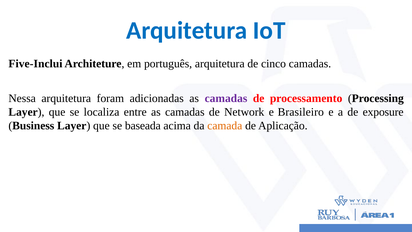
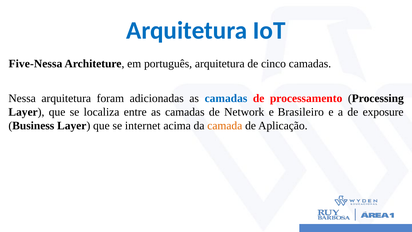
Five-Inclui: Five-Inclui -> Five-Nessa
camadas at (226, 98) colour: purple -> blue
baseada: baseada -> internet
